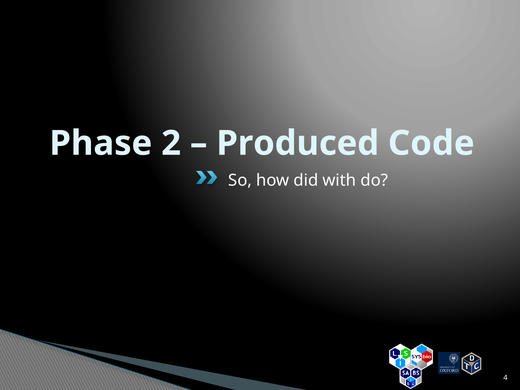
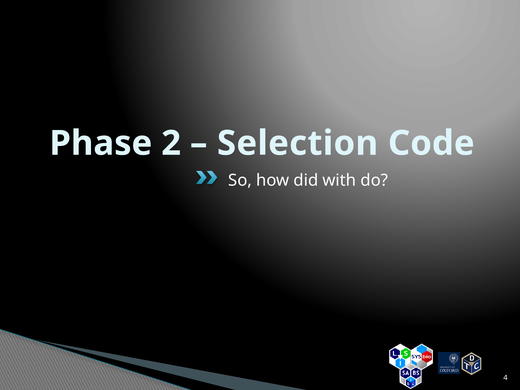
Produced: Produced -> Selection
